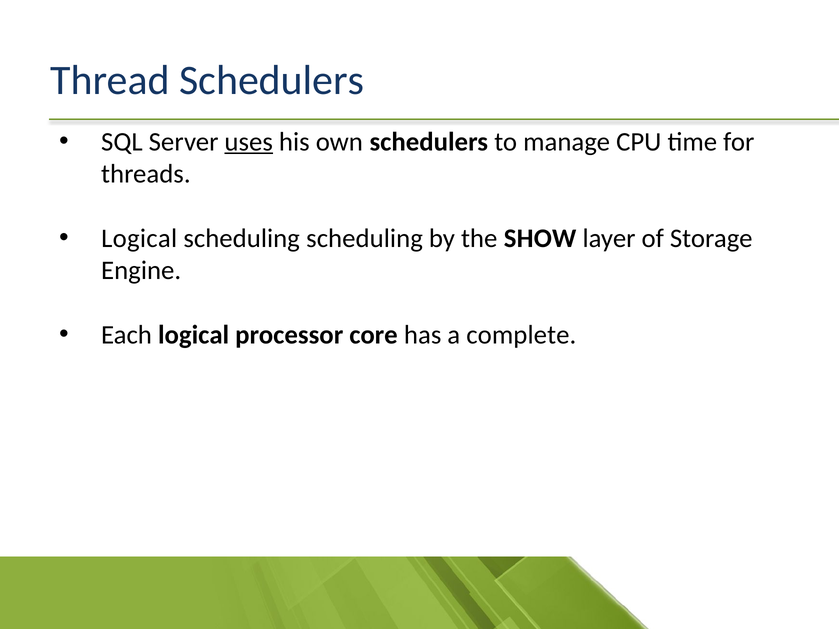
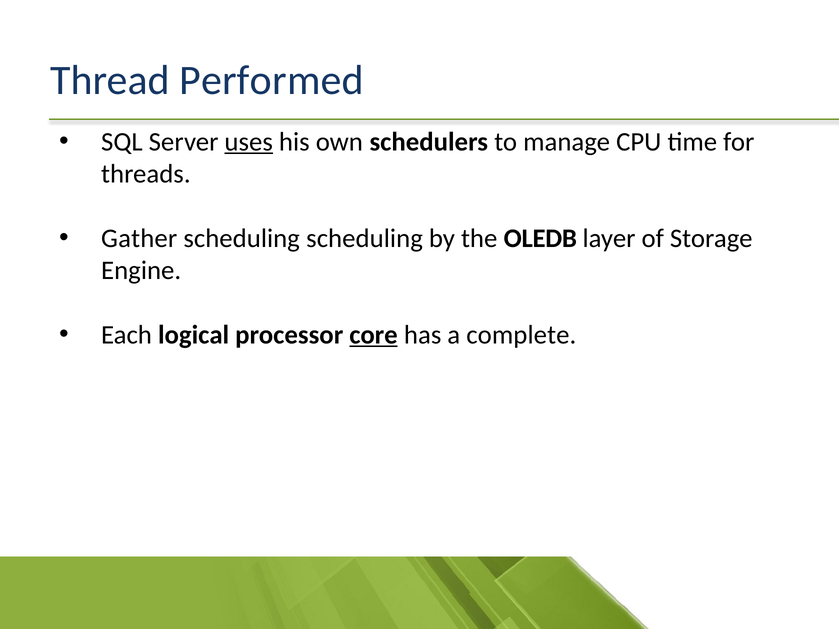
Thread Schedulers: Schedulers -> Performed
Logical at (139, 238): Logical -> Gather
SHOW: SHOW -> OLEDB
core underline: none -> present
